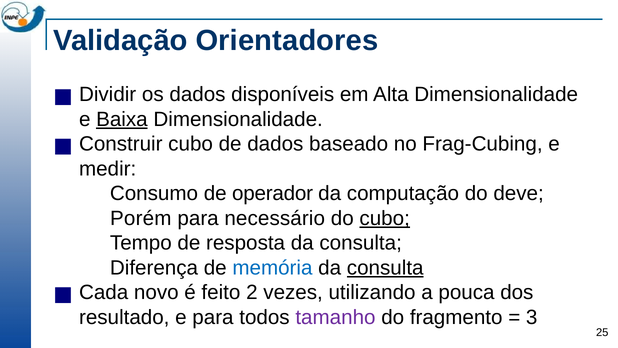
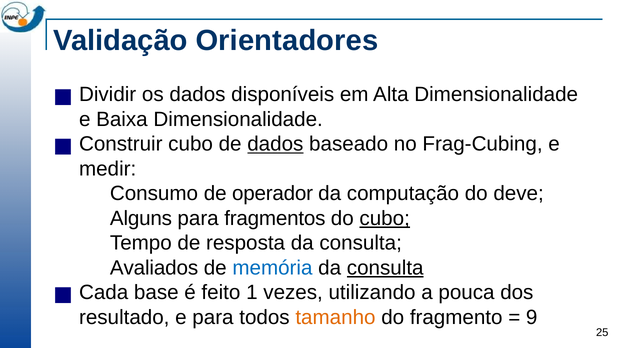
Baixa underline: present -> none
dados at (275, 144) underline: none -> present
Porém: Porém -> Alguns
necessário: necessário -> fragmentos
Diferença: Diferença -> Avaliados
novo: novo -> base
2: 2 -> 1
tamanho colour: purple -> orange
3: 3 -> 9
